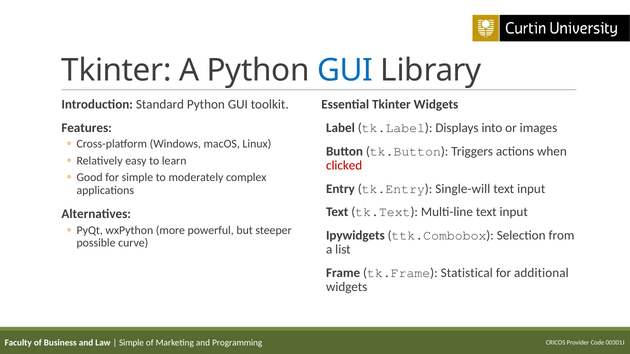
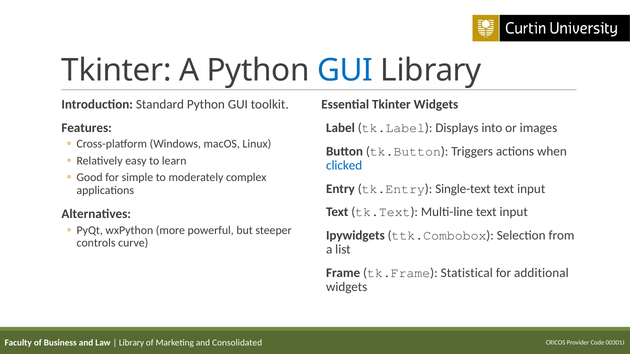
clicked colour: red -> blue
Single-will: Single-will -> Single-text
possible: possible -> controls
Simple at (131, 343): Simple -> Library
Programming: Programming -> Consolidated
